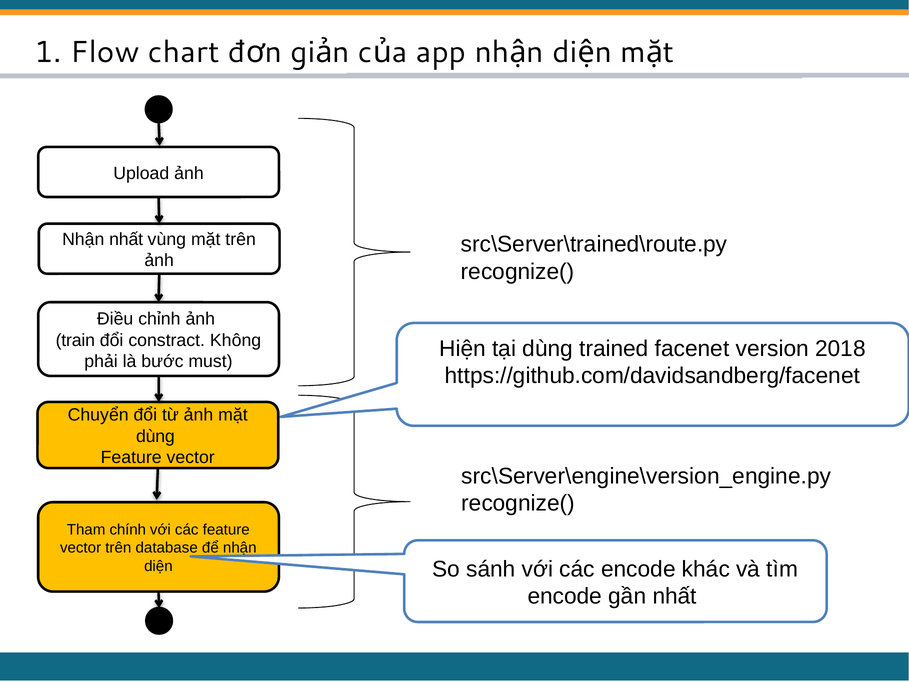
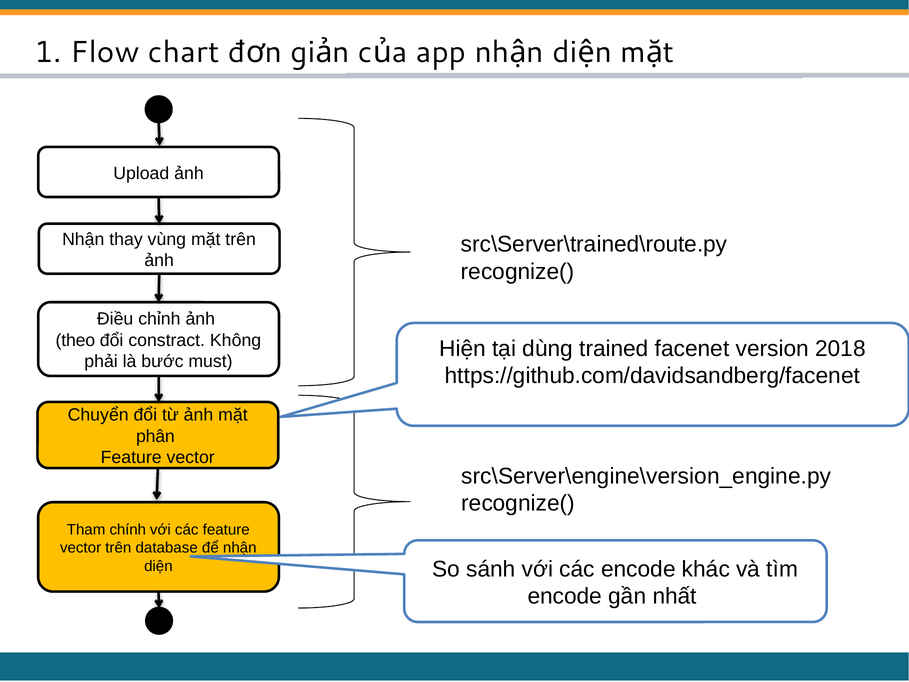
Nhận nhất: nhất -> thay
train: train -> theo
dùng at (155, 436): dùng -> phân
